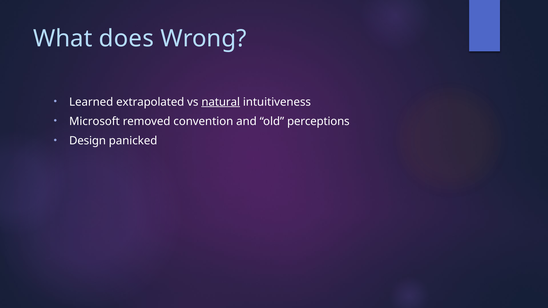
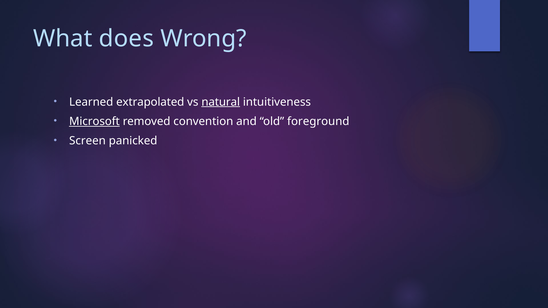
Microsoft underline: none -> present
perceptions: perceptions -> foreground
Design: Design -> Screen
